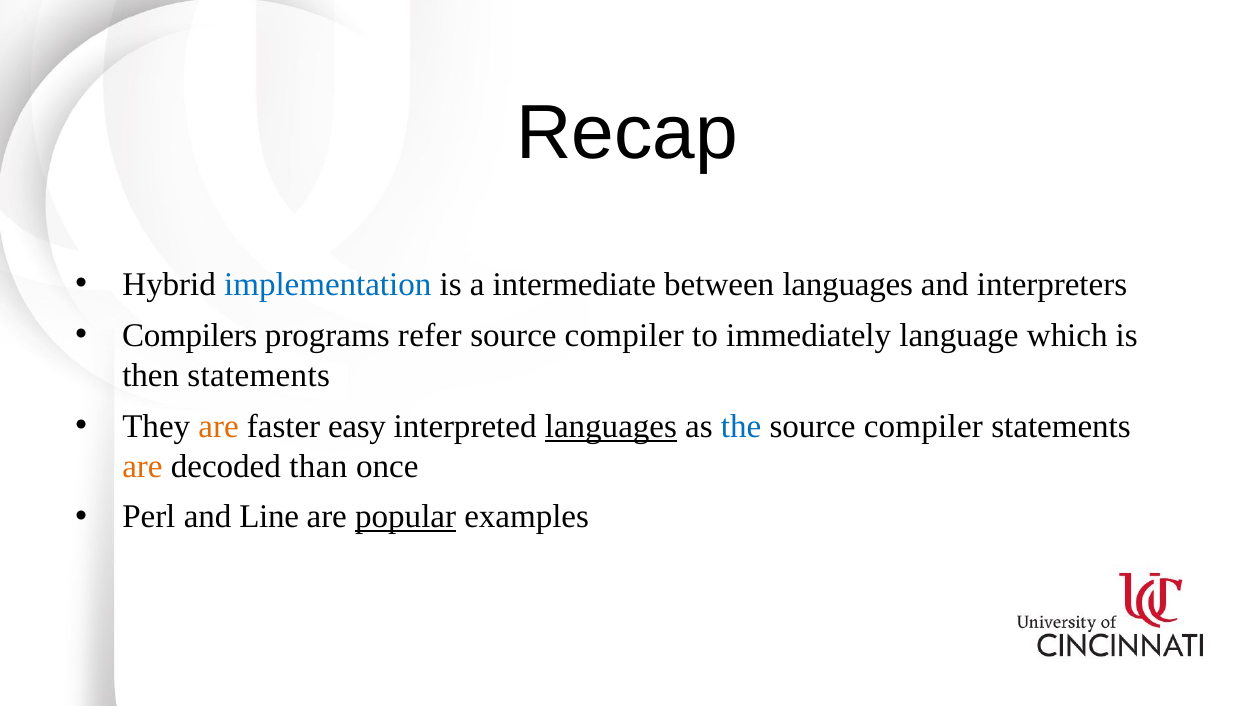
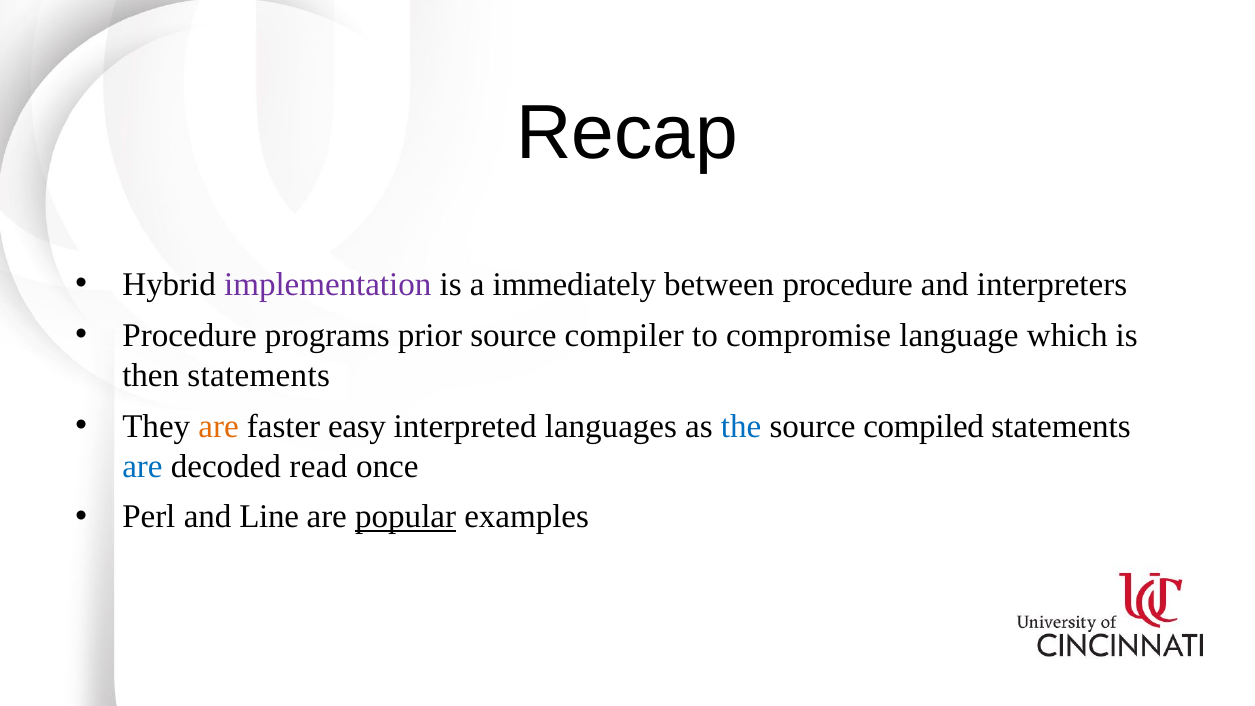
implementation colour: blue -> purple
intermediate: intermediate -> immediately
between languages: languages -> procedure
Compilers at (190, 336): Compilers -> Procedure
refer: refer -> prior
immediately: immediately -> compromise
languages at (611, 426) underline: present -> none
compiler at (923, 426): compiler -> compiled
are at (142, 466) colour: orange -> blue
than: than -> read
